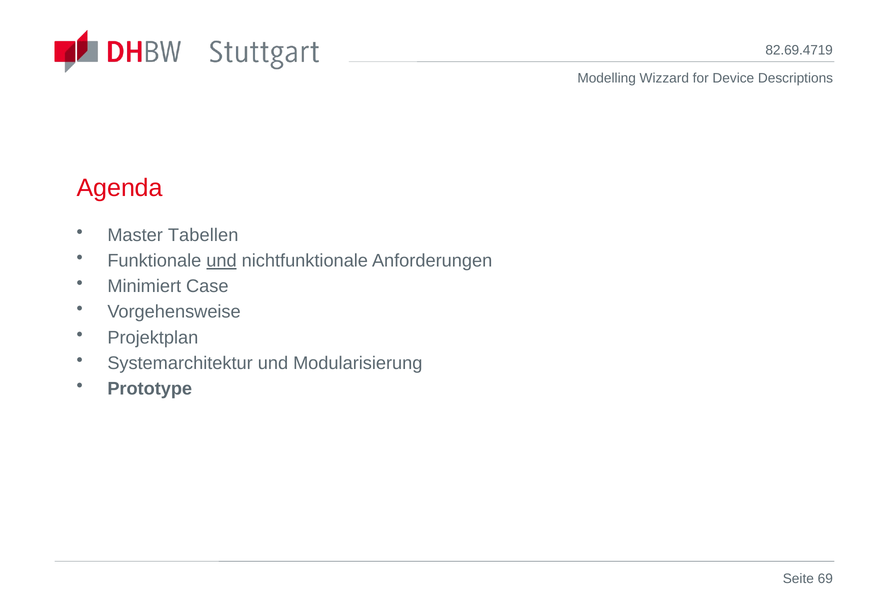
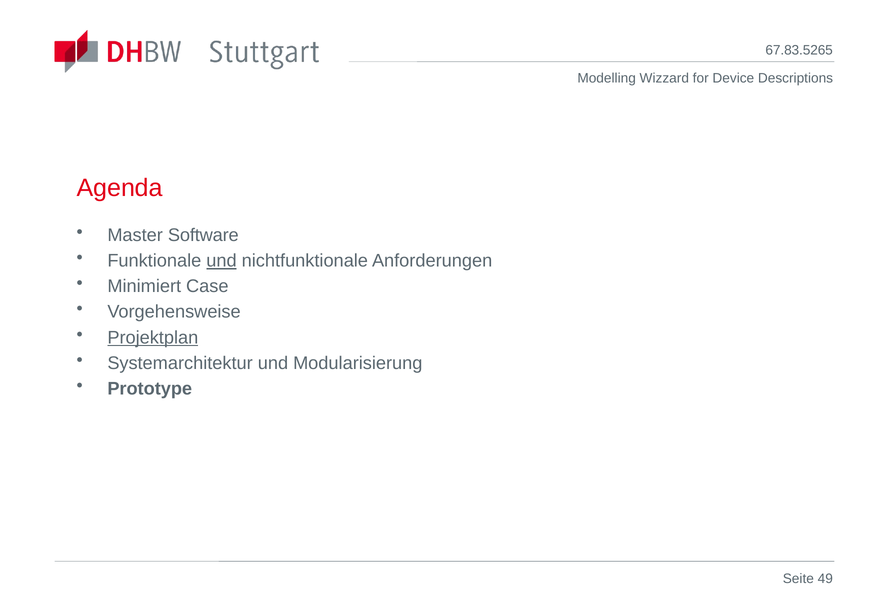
82.69.4719: 82.69.4719 -> 67.83.5265
Tabellen: Tabellen -> Software
Projektplan underline: none -> present
69: 69 -> 49
